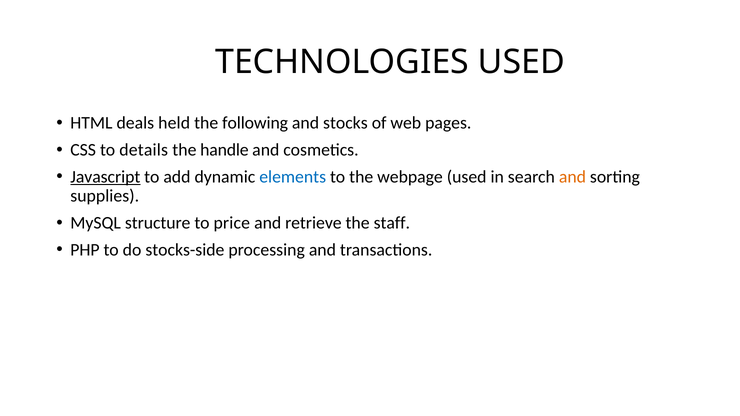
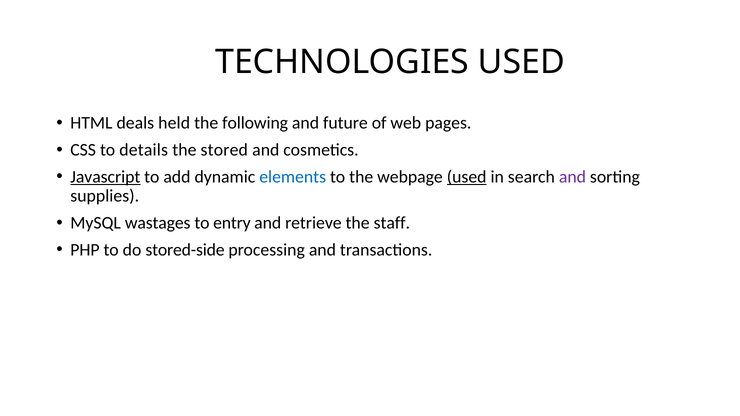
stocks: stocks -> future
handle: handle -> stored
used at (467, 177) underline: none -> present
and at (572, 177) colour: orange -> purple
structure: structure -> wastages
price: price -> entry
stocks-side: stocks-side -> stored-side
